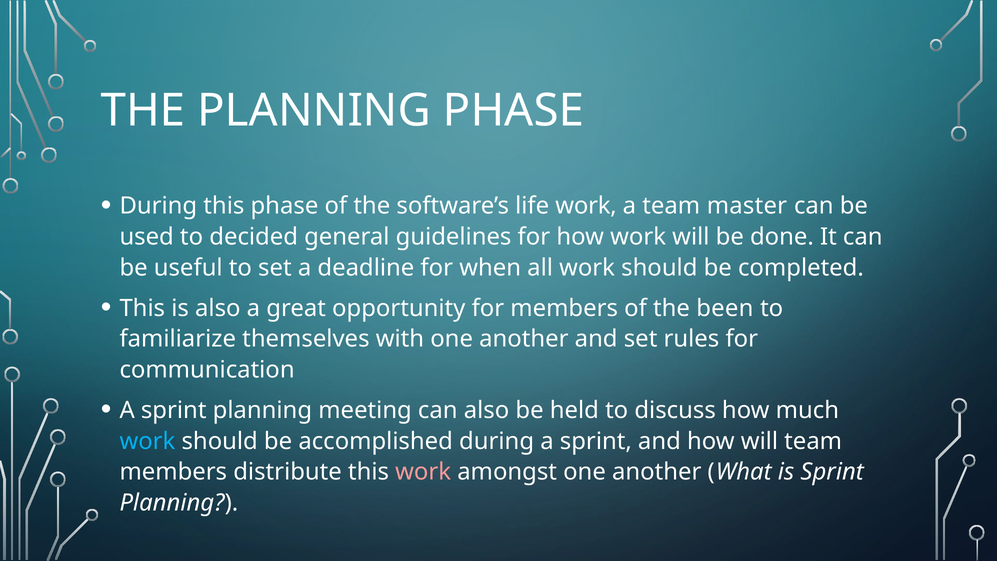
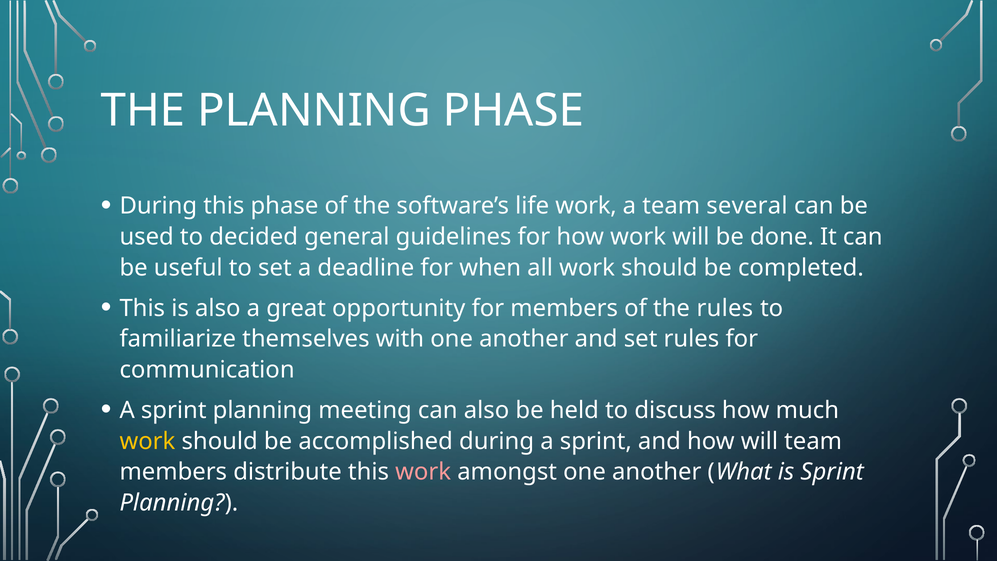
master: master -> several
the been: been -> rules
work at (147, 441) colour: light blue -> yellow
